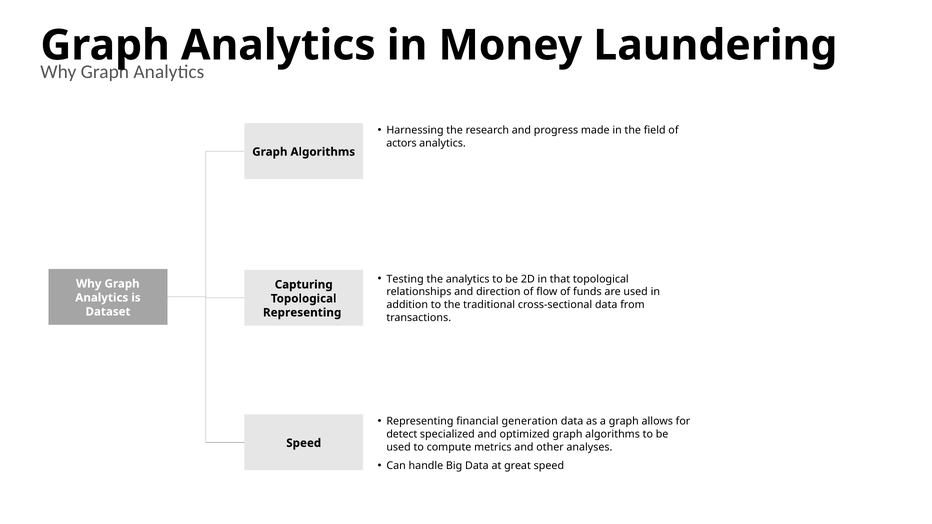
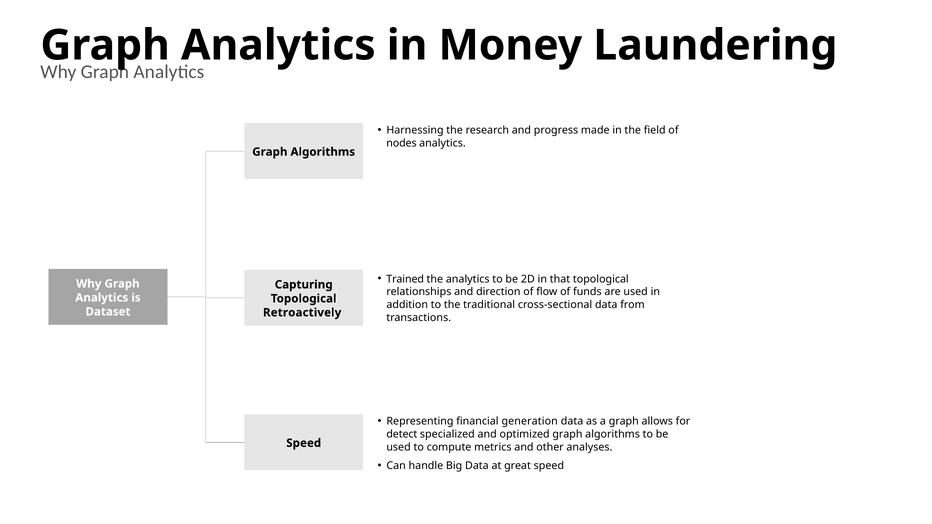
actors: actors -> nodes
Testing: Testing -> Trained
Representing at (302, 313): Representing -> Retroactively
